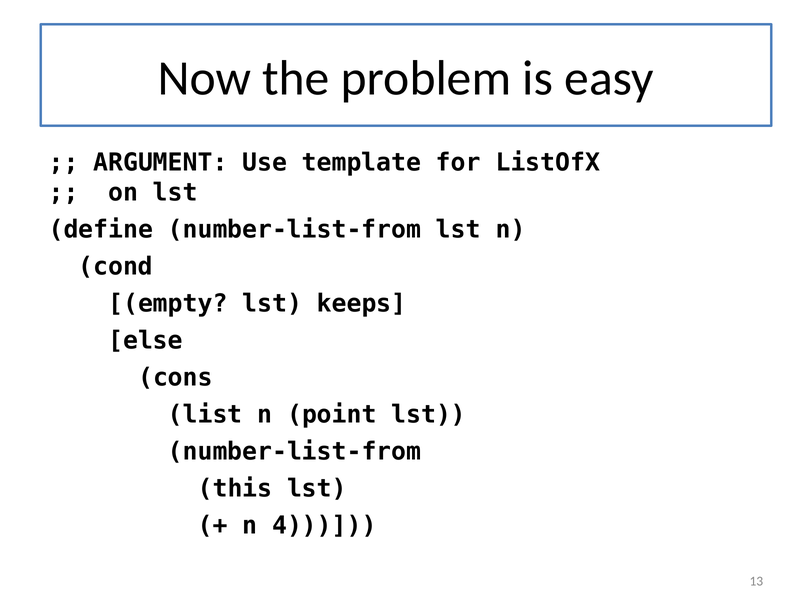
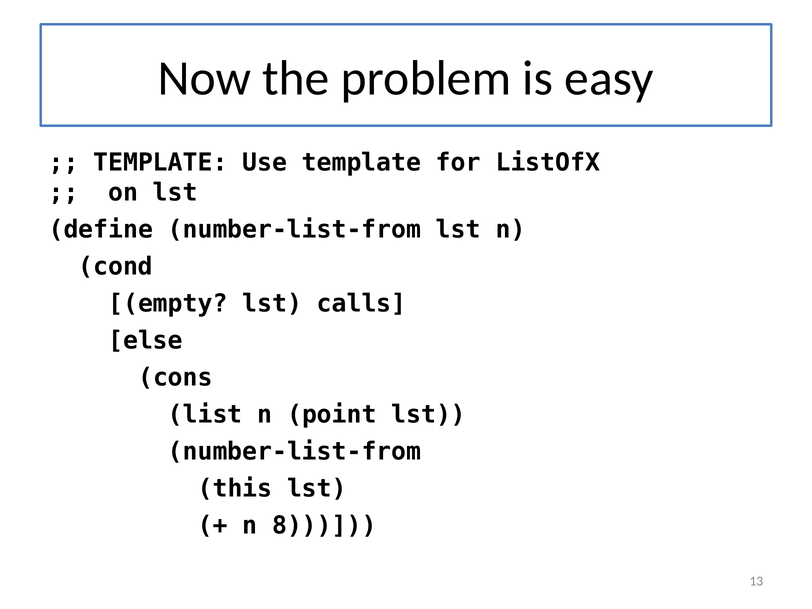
ARGUMENT at (160, 163): ARGUMENT -> TEMPLATE
keeps: keeps -> calls
4: 4 -> 8
